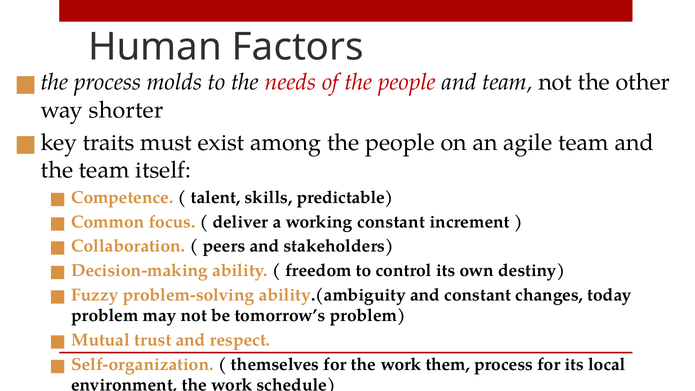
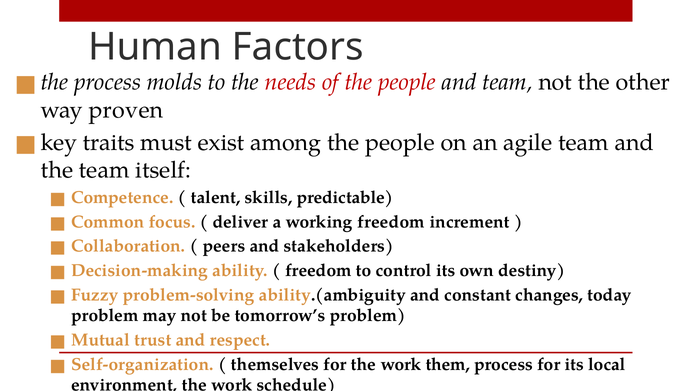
shorter: shorter -> proven
working constant: constant -> freedom
